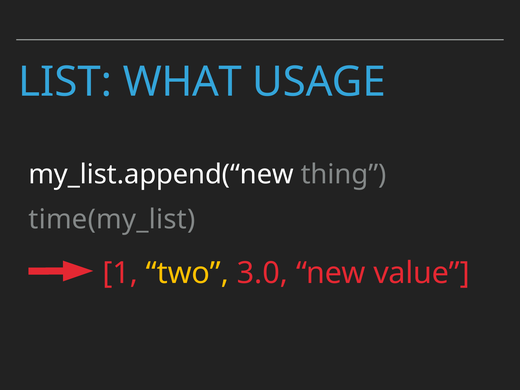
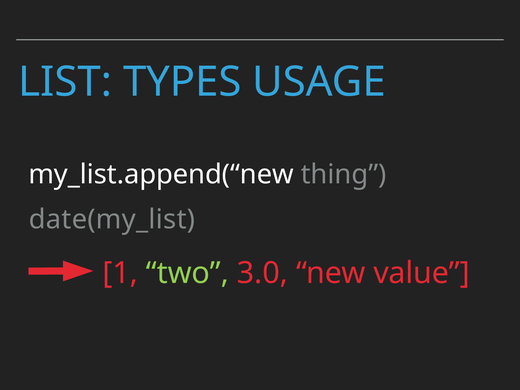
WHAT: WHAT -> TYPES
time(my_list: time(my_list -> date(my_list
two colour: yellow -> light green
